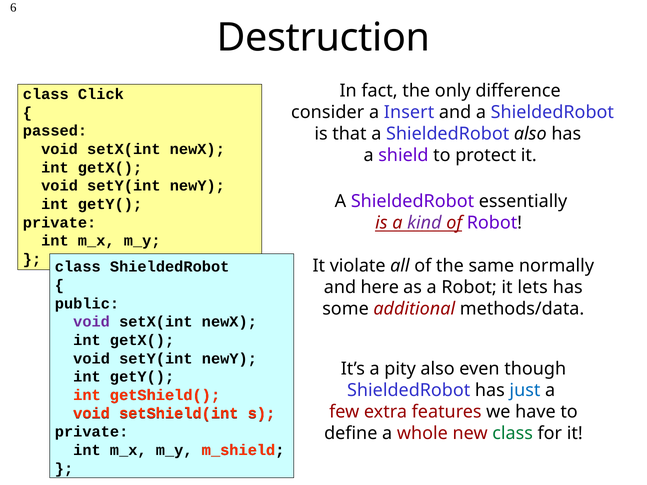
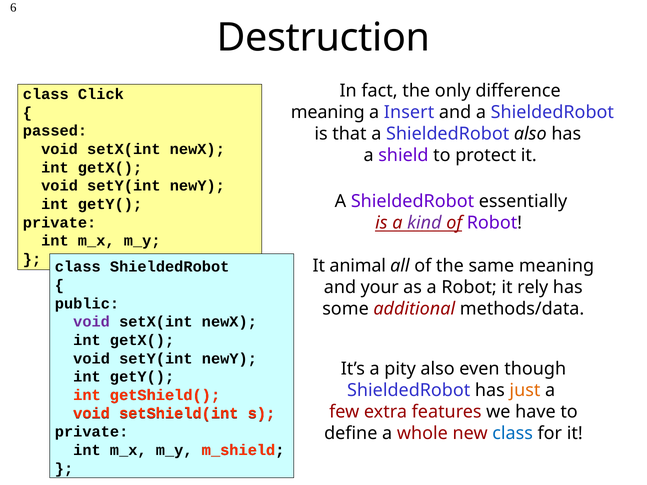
consider at (328, 112): consider -> meaning
violate: violate -> animal
same normally: normally -> meaning
here: here -> your
lets: lets -> rely
just colour: blue -> orange
class at (513, 434) colour: green -> blue
